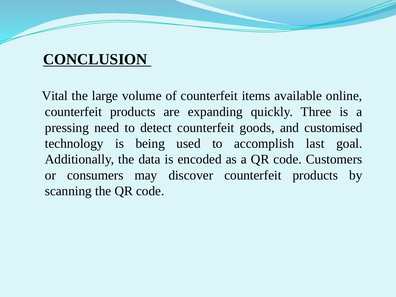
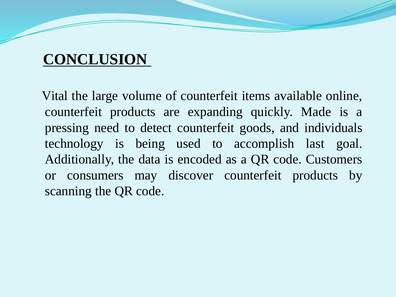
Three: Three -> Made
customised: customised -> individuals
